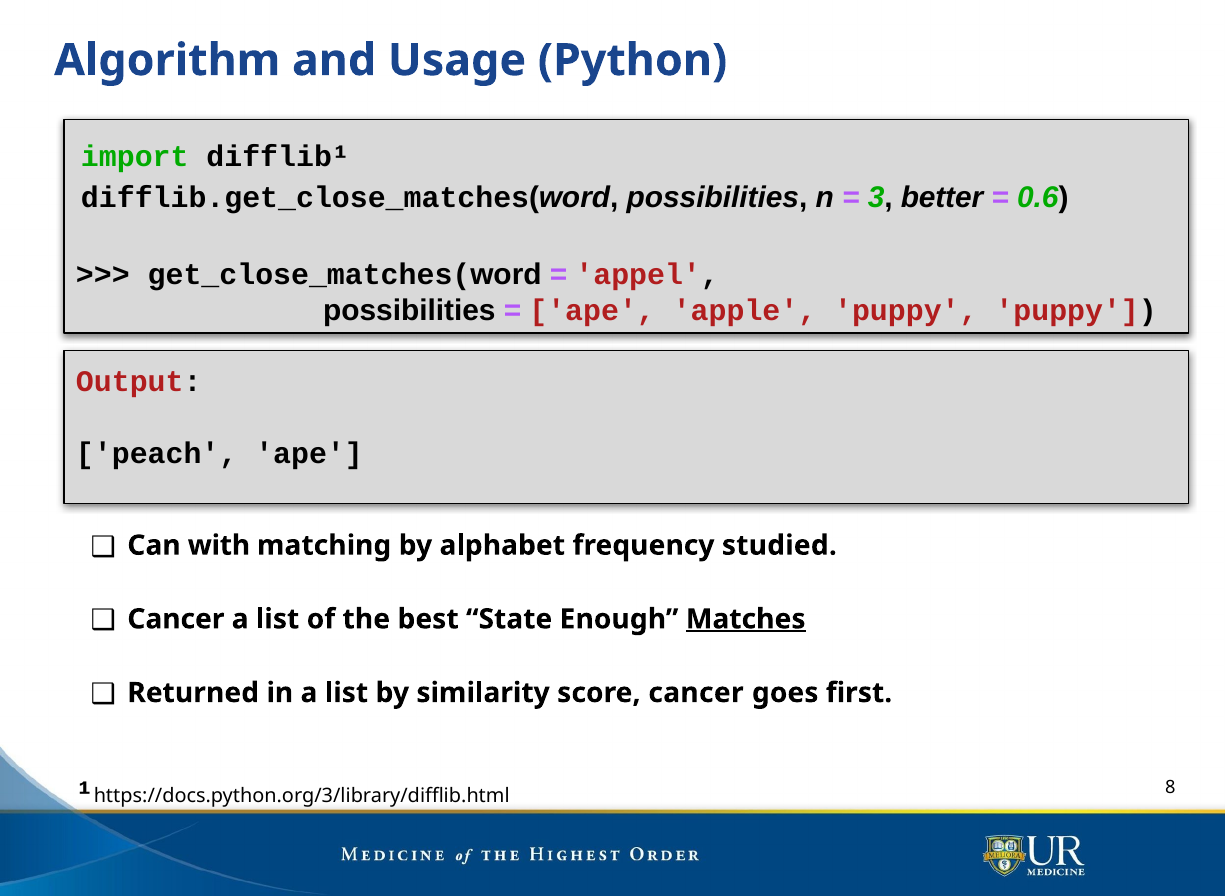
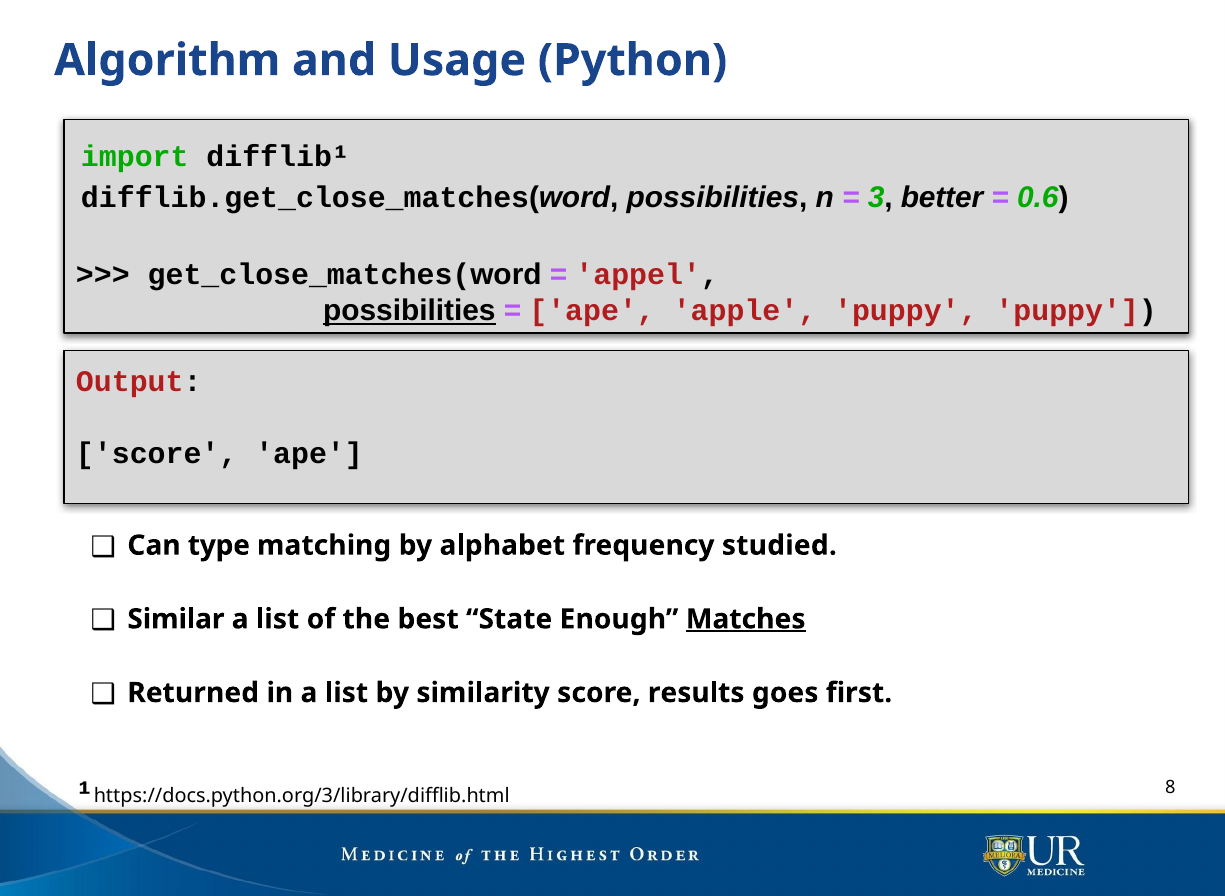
possibilities at (409, 311) underline: none -> present
peach at (157, 454): peach -> score
with: with -> type
Cancer at (176, 619): Cancer -> Similar
score cancer: cancer -> results
